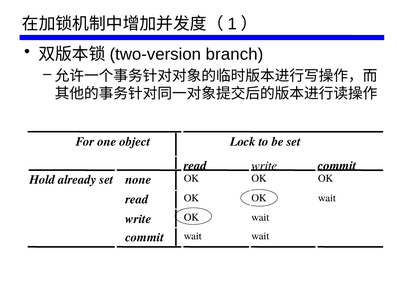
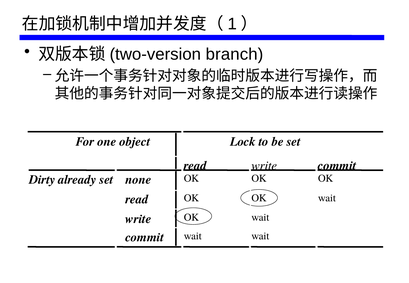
Hold: Hold -> Dirty
